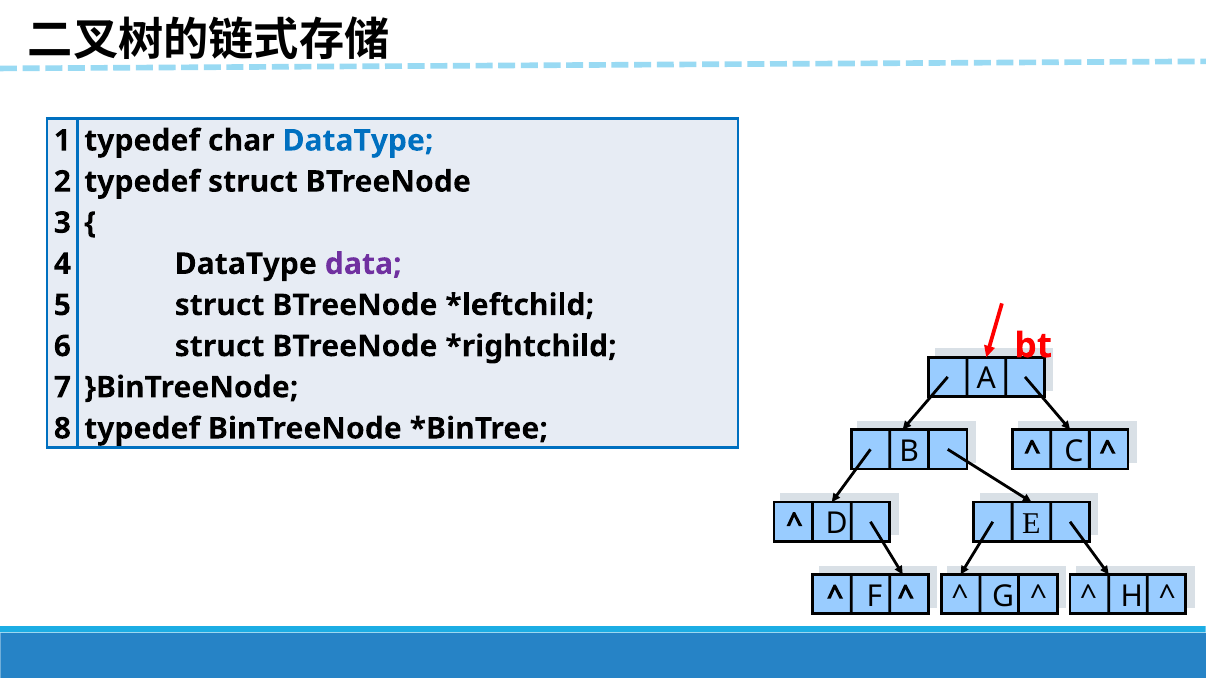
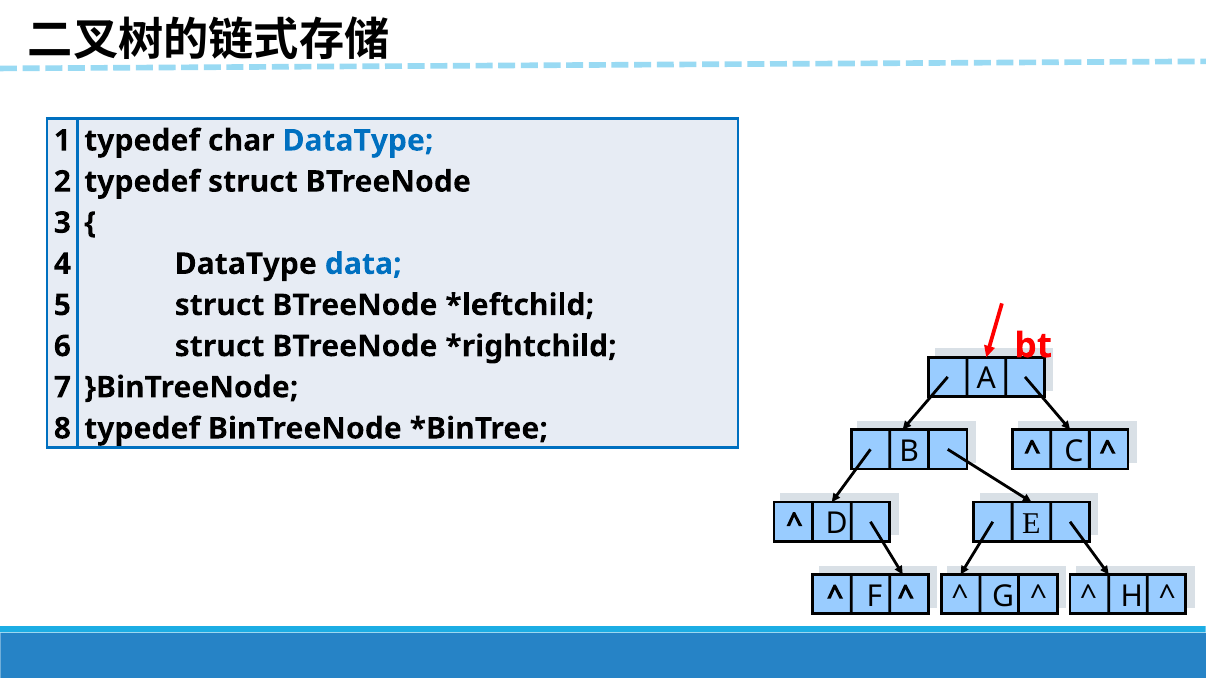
data colour: purple -> blue
